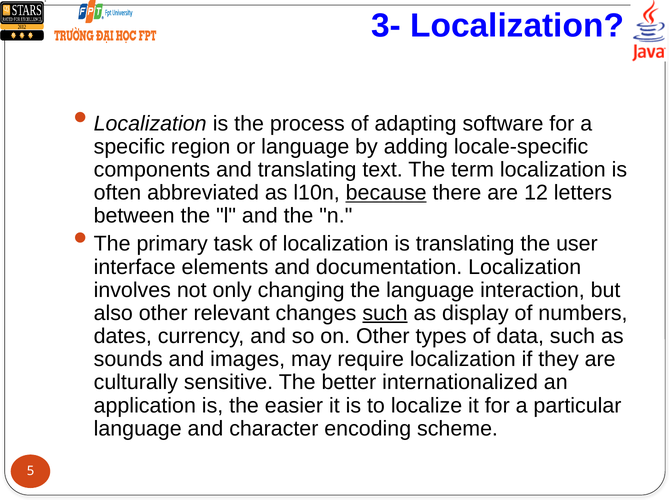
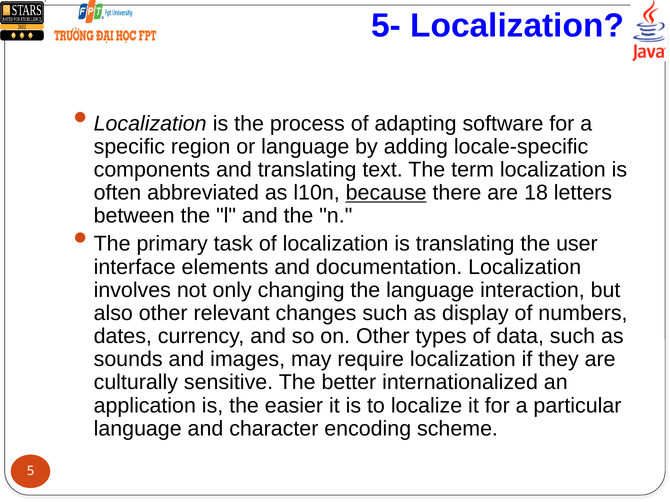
3-: 3- -> 5-
12: 12 -> 18
such at (385, 313) underline: present -> none
